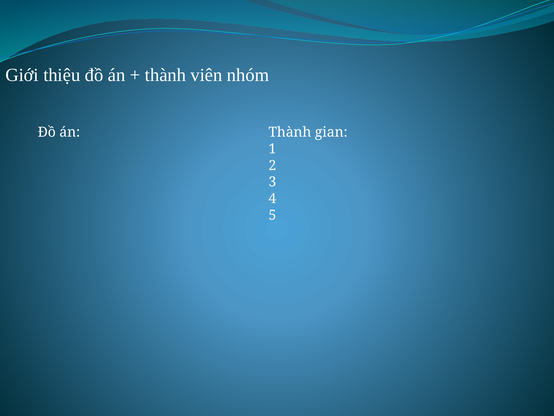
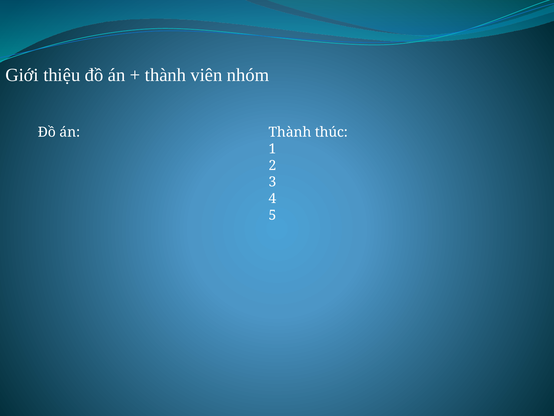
gian: gian -> thúc
